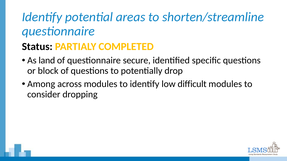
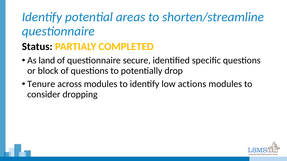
Among: Among -> Tenure
difficult: difficult -> actions
